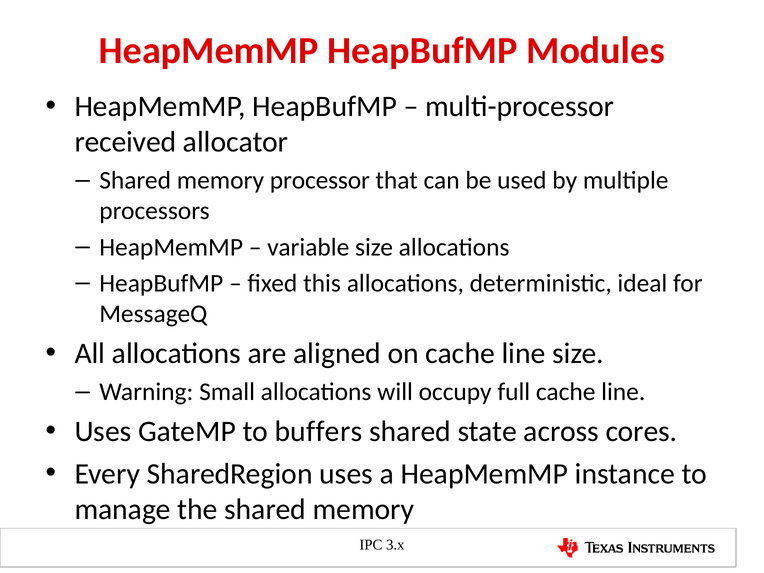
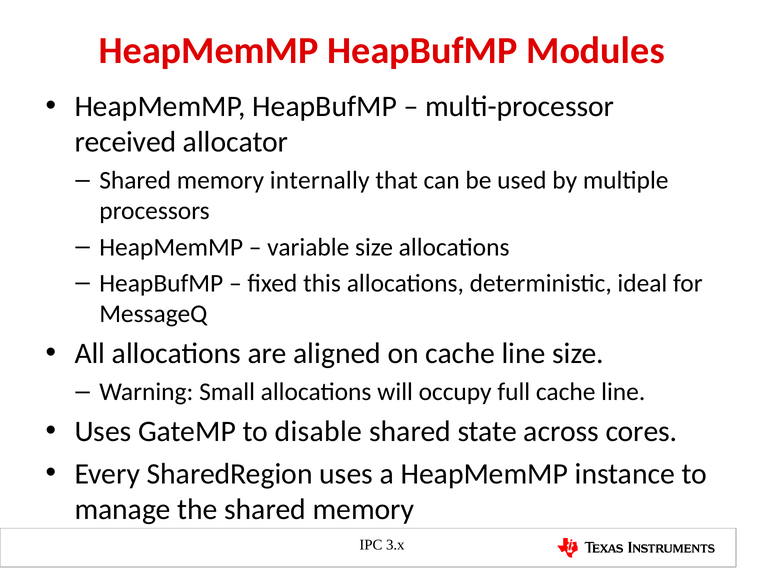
processor: processor -> internally
buffers: buffers -> disable
